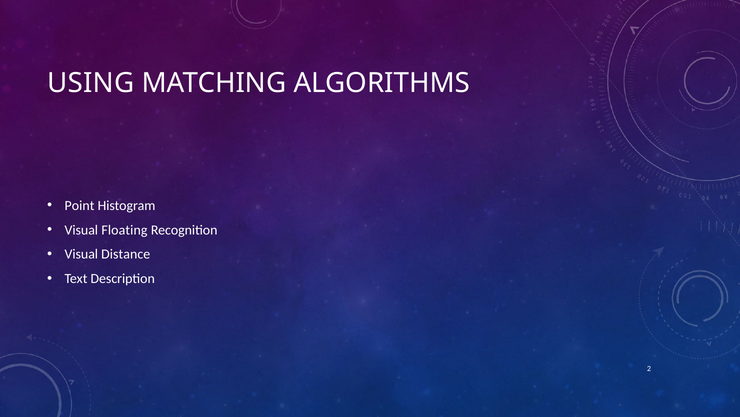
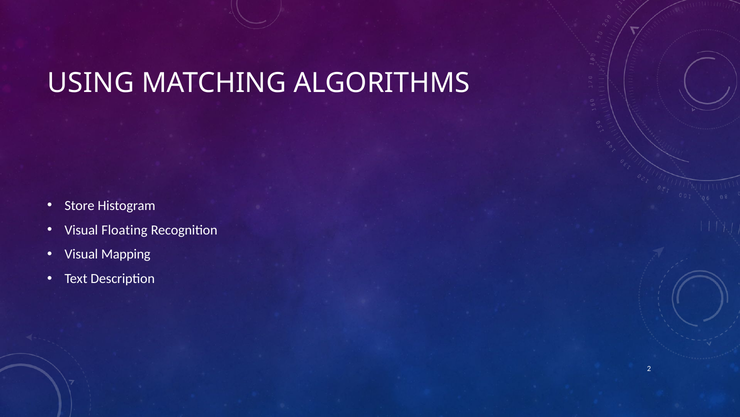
Point: Point -> Store
Distance: Distance -> Mapping
